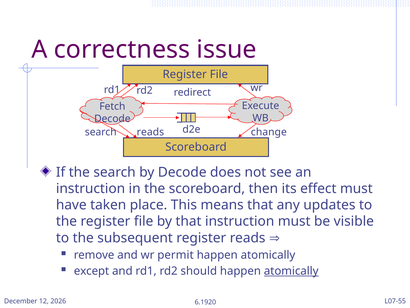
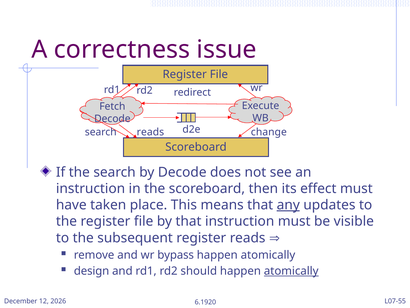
any underline: none -> present
permit: permit -> bypass
except: except -> design
